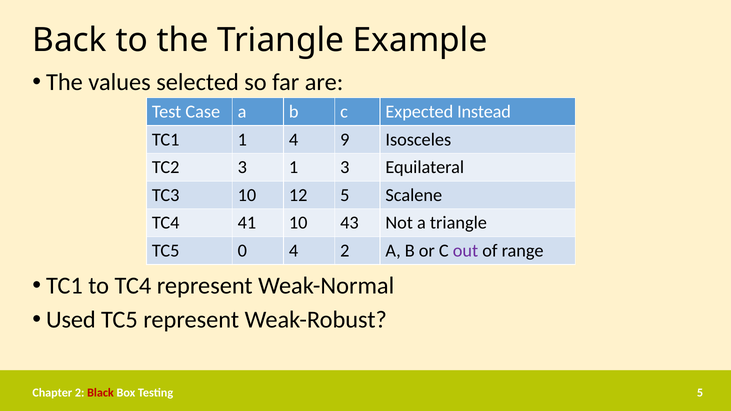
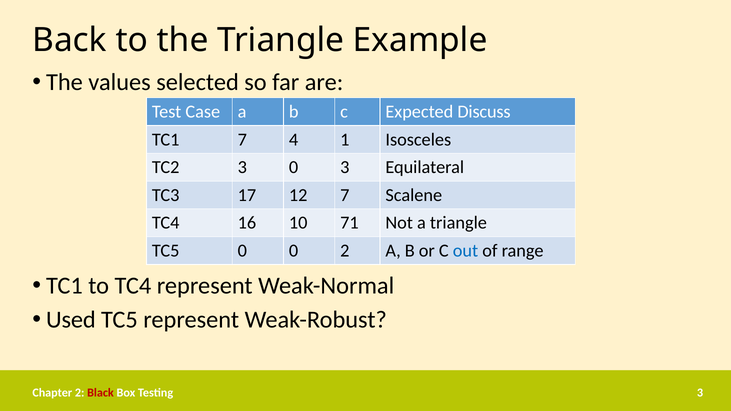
Instead: Instead -> Discuss
TC1 1: 1 -> 7
9: 9 -> 1
3 1: 1 -> 0
TC3 10: 10 -> 17
12 5: 5 -> 7
41: 41 -> 16
43: 43 -> 71
0 4: 4 -> 0
out colour: purple -> blue
Testing 5: 5 -> 3
